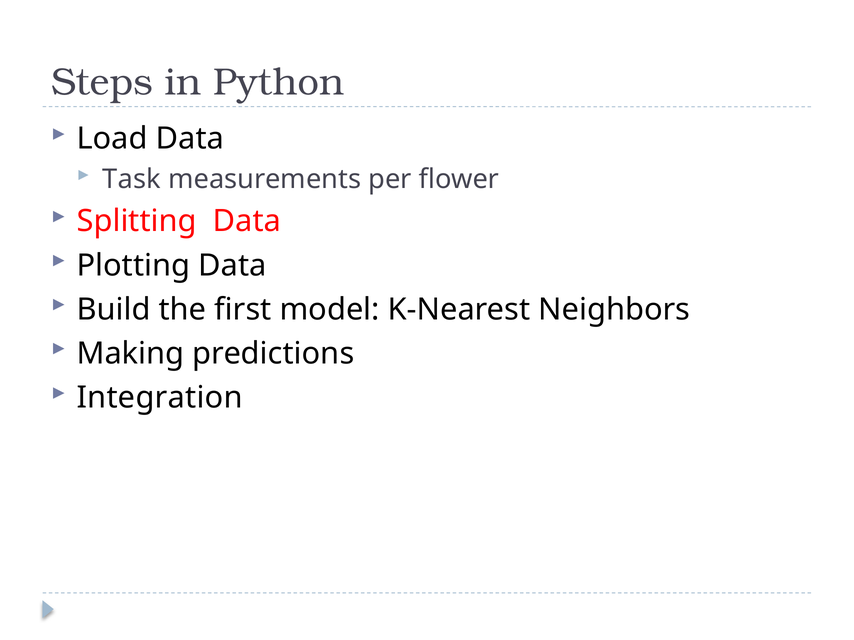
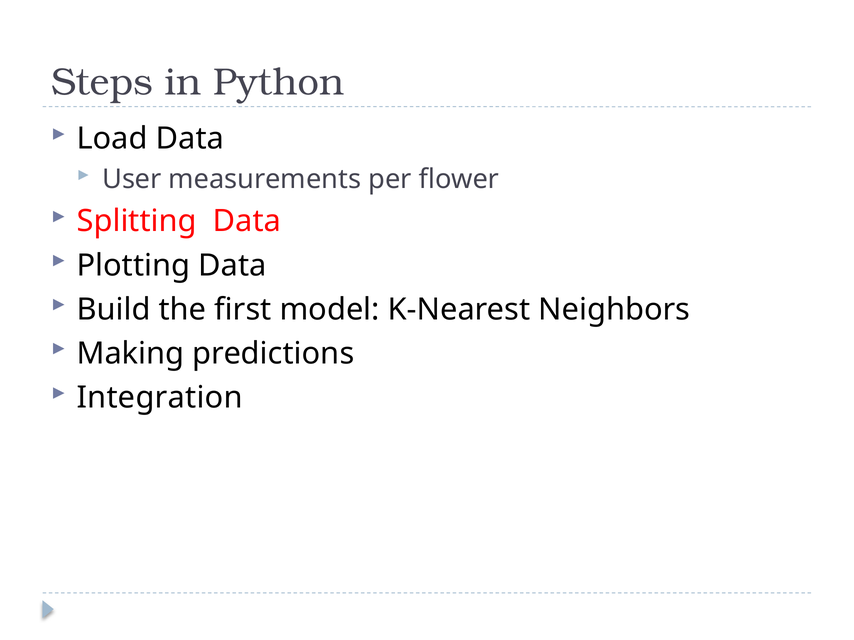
Task: Task -> User
